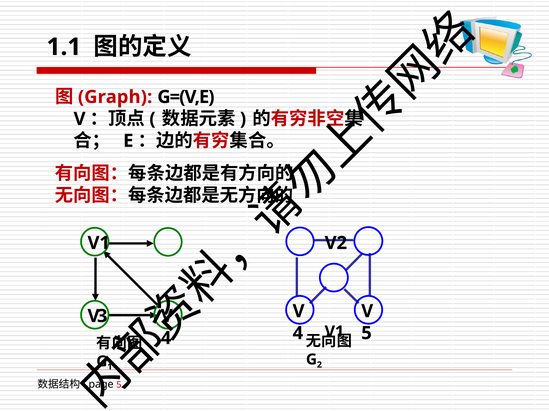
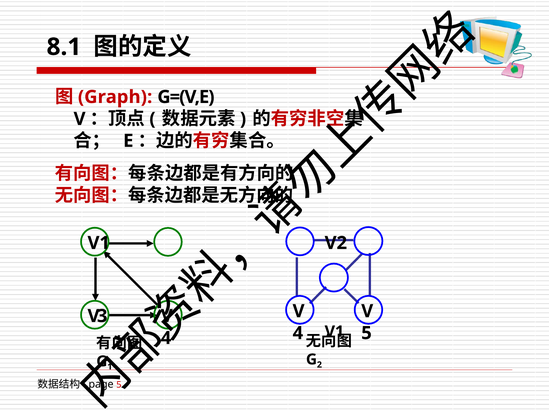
1.1: 1.1 -> 8.1
